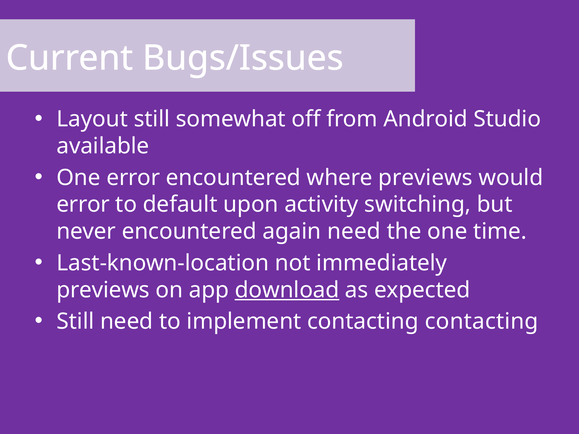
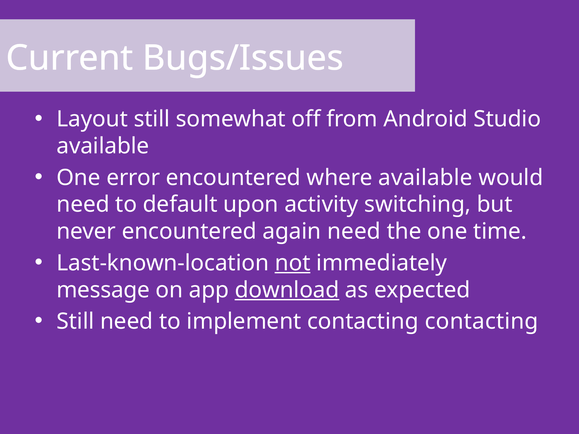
where previews: previews -> available
error at (83, 205): error -> need
not underline: none -> present
previews at (103, 290): previews -> message
